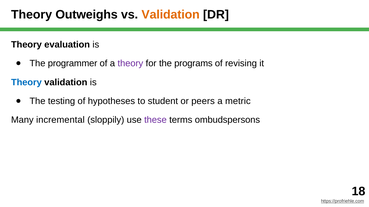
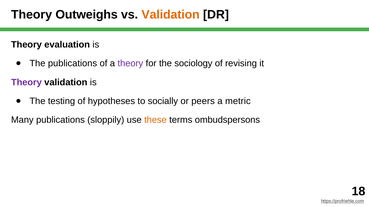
The programmer: programmer -> publications
programs: programs -> sociology
Theory at (26, 82) colour: blue -> purple
student: student -> socially
Many incremental: incremental -> publications
these colour: purple -> orange
